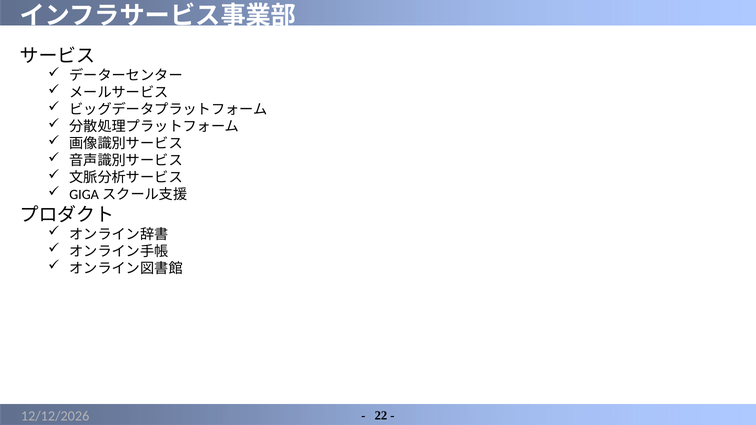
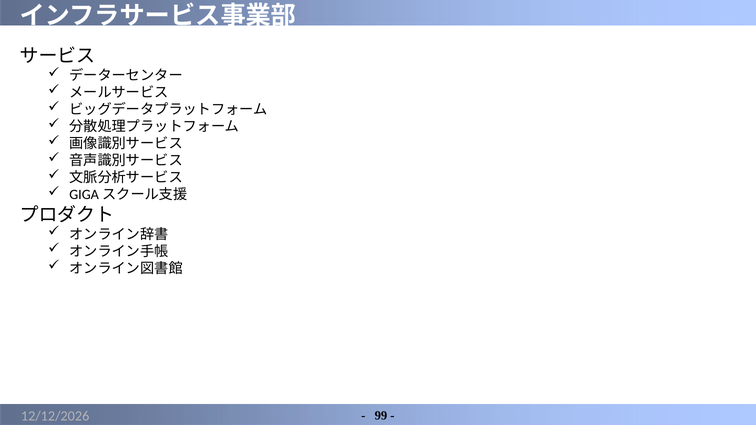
22: 22 -> 99
